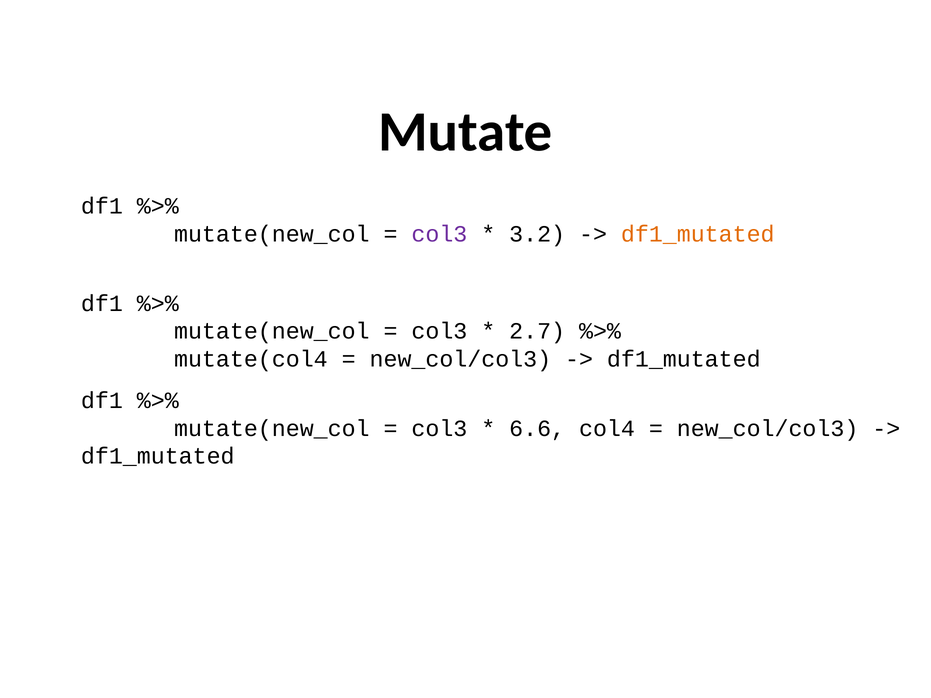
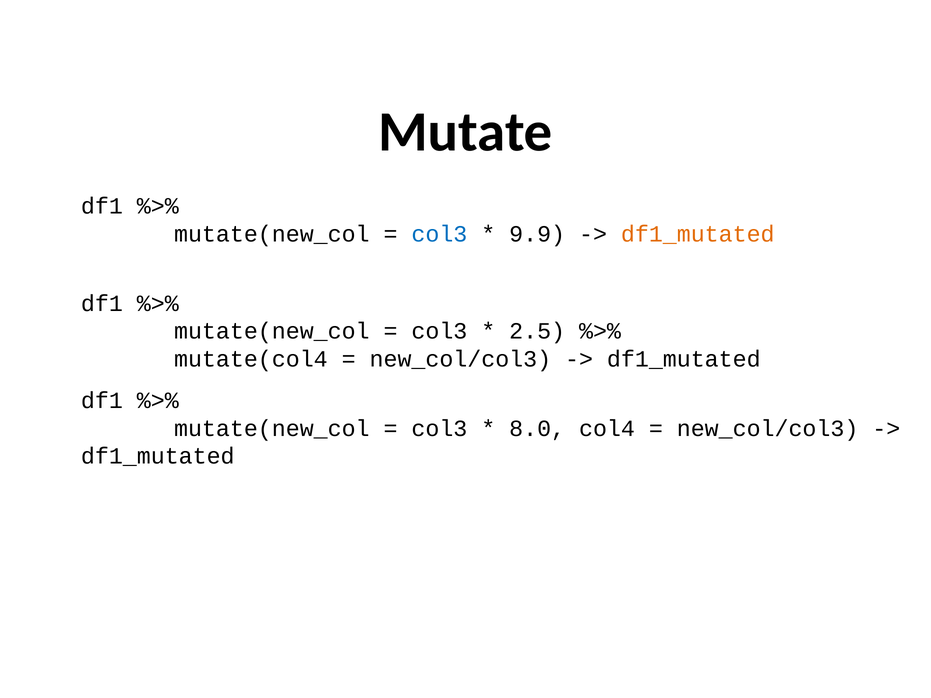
col3 at (439, 234) colour: purple -> blue
3.2: 3.2 -> 9.9
2.7: 2.7 -> 2.5
6.6: 6.6 -> 8.0
